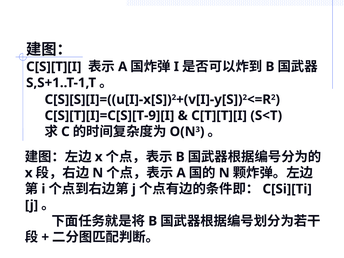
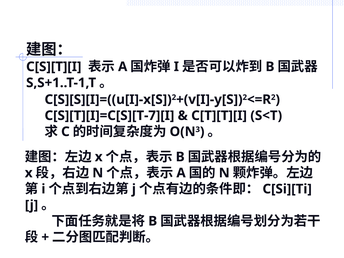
C[S][T][I]=C[S][T-9][I: C[S][T][I]=C[S][T-9][I -> C[S][T][I]=C[S][T-7][I
